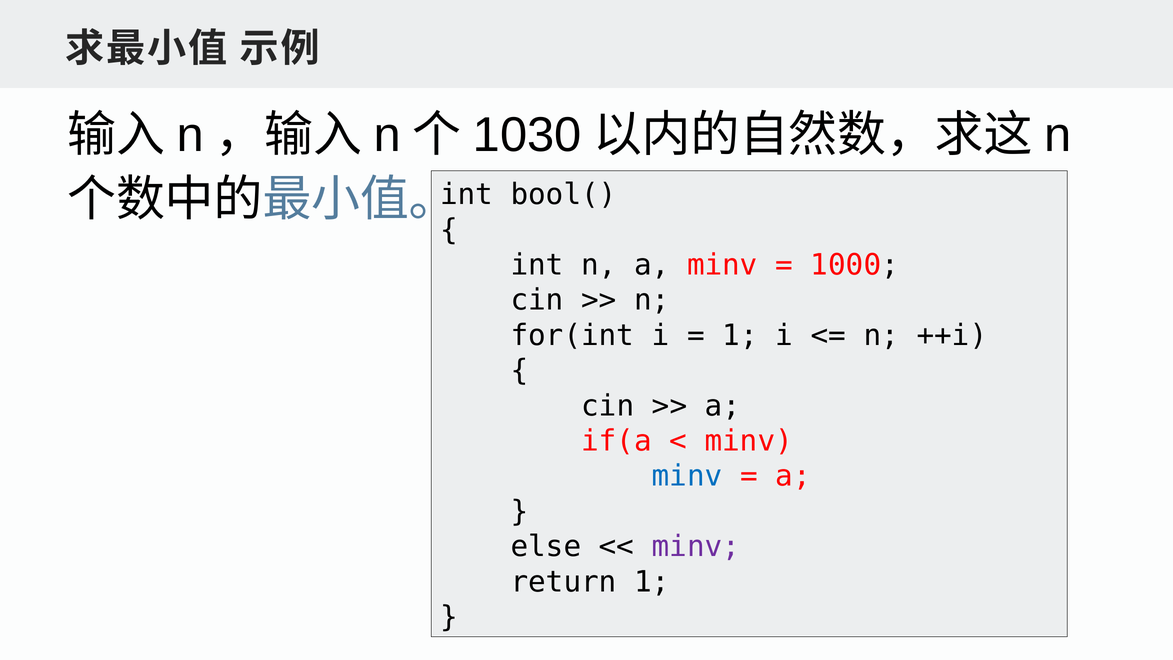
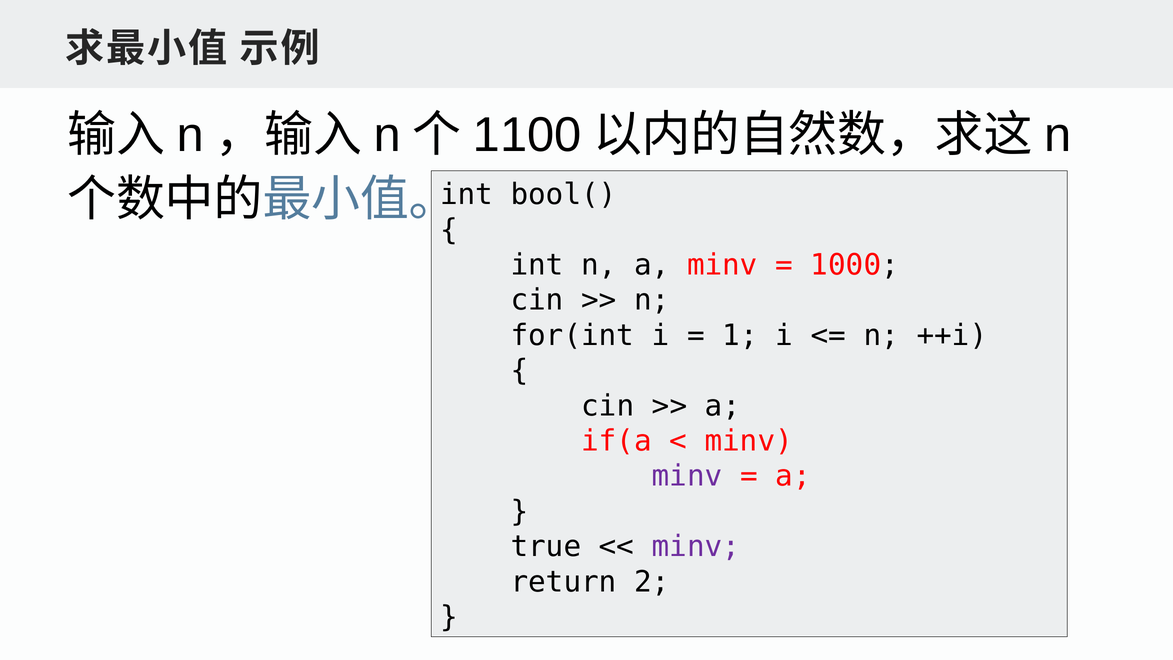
1030: 1030 -> 1100
minv at (687, 476) colour: blue -> purple
else: else -> true
return 1: 1 -> 2
